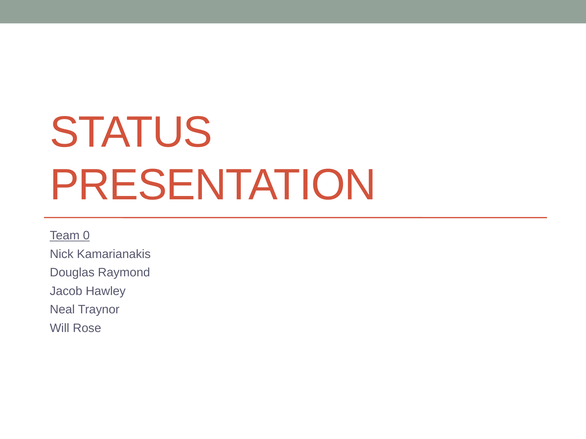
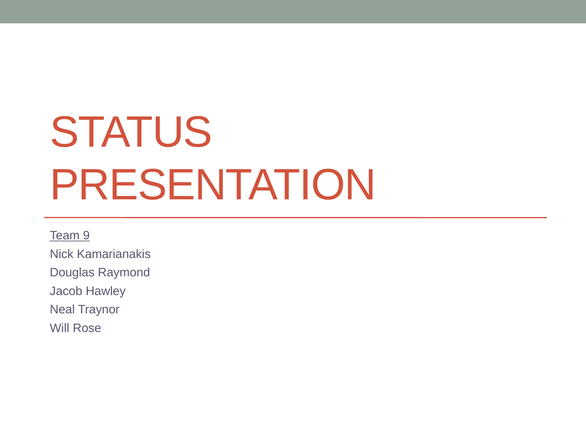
0: 0 -> 9
